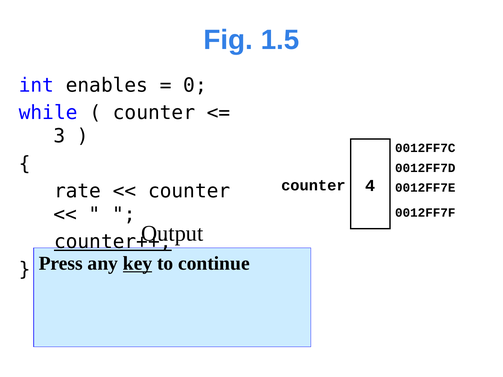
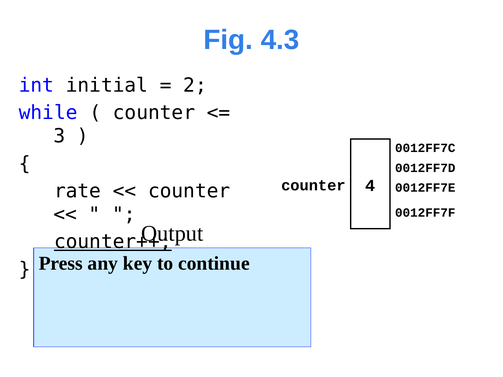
1.5: 1.5 -> 4.3
enables: enables -> initial
0: 0 -> 2
key underline: present -> none
